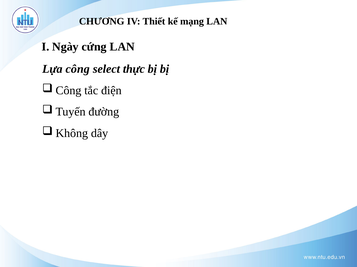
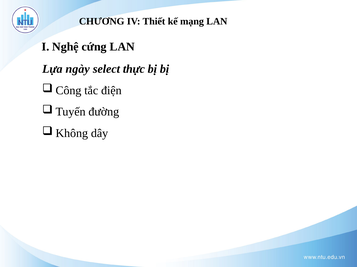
Ngày: Ngày -> Nghệ
công: công -> ngày
